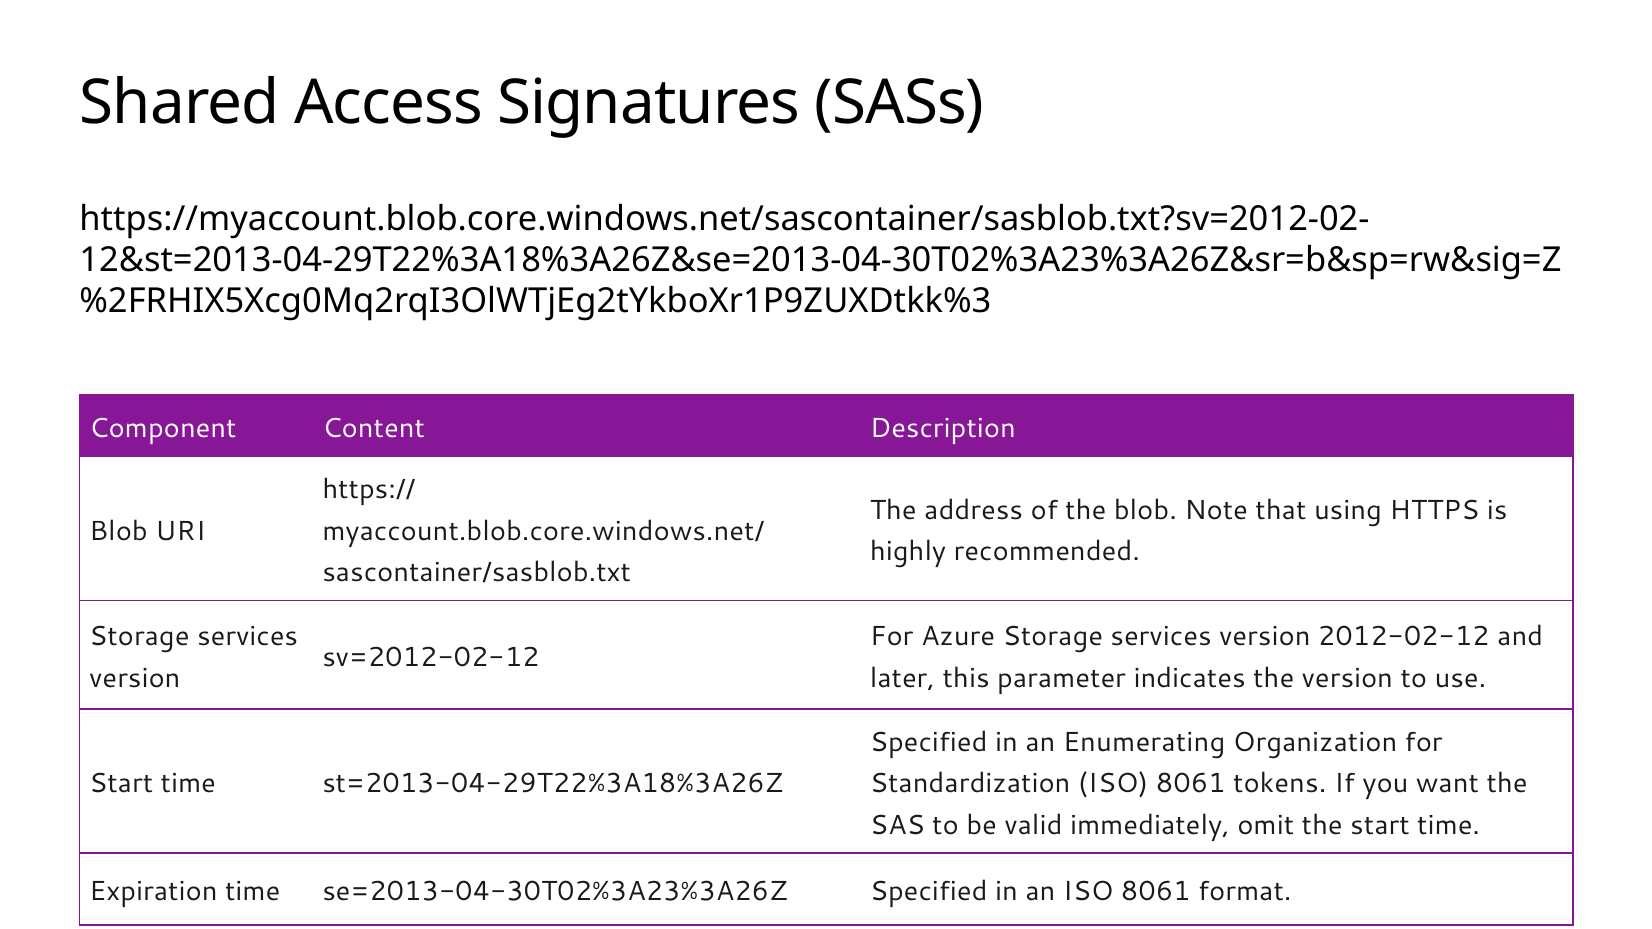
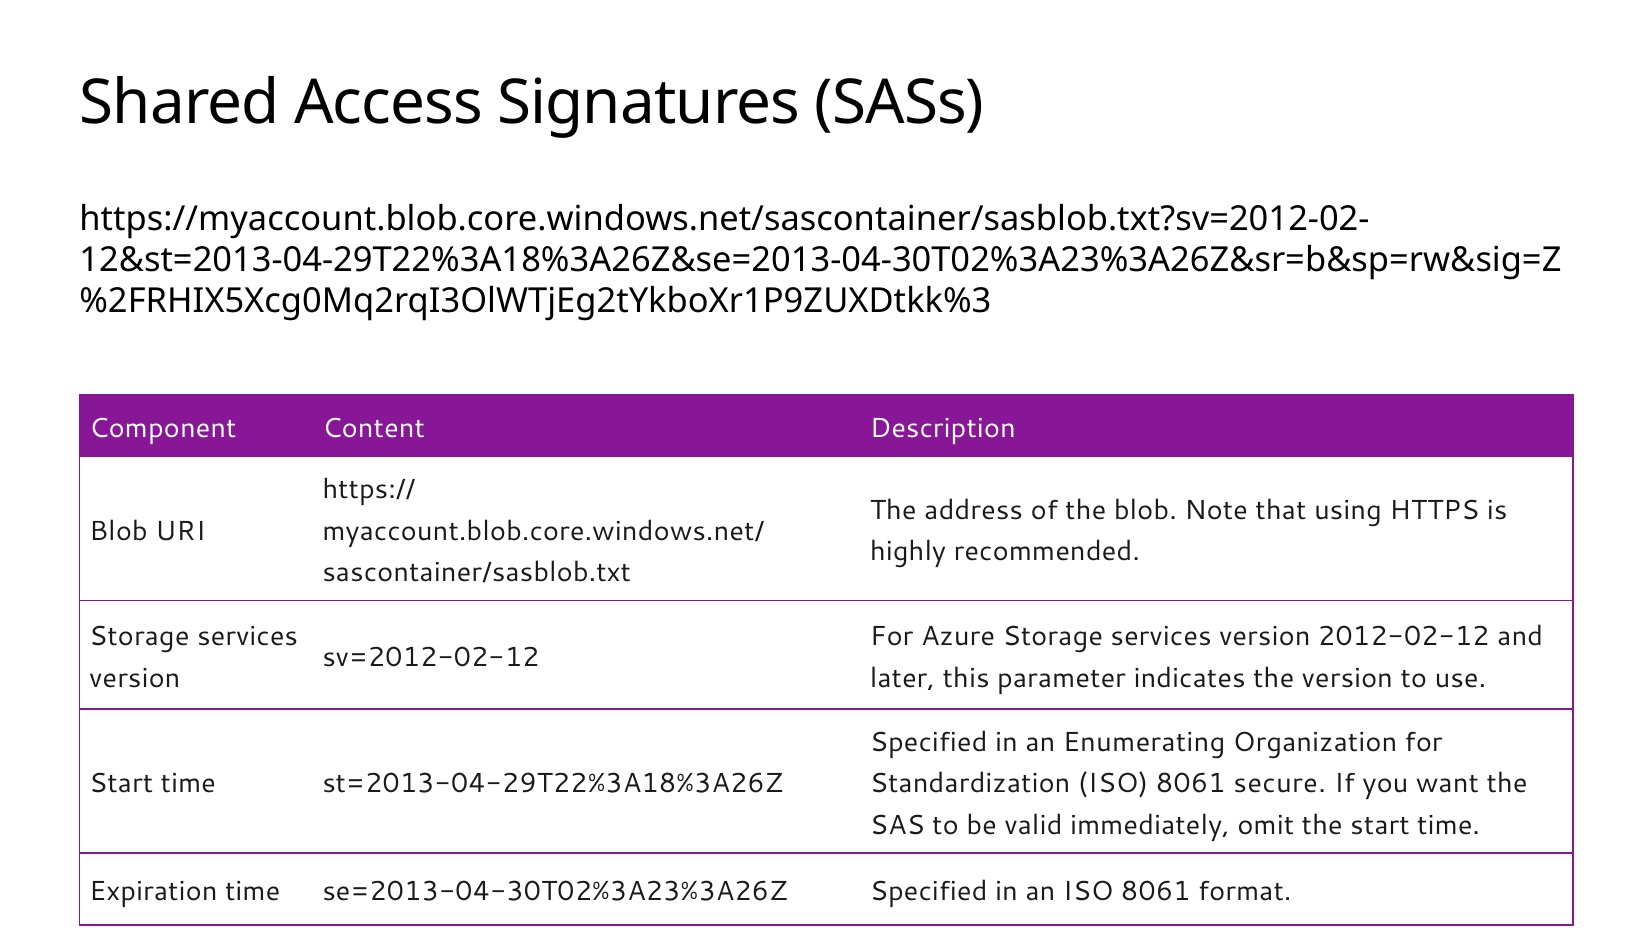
tokens: tokens -> secure
